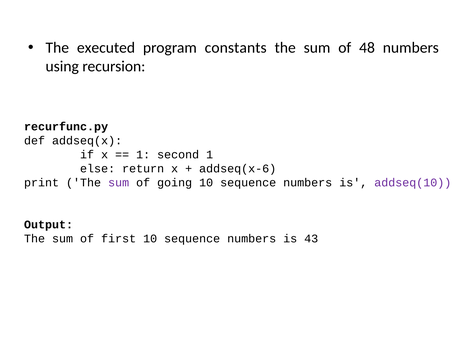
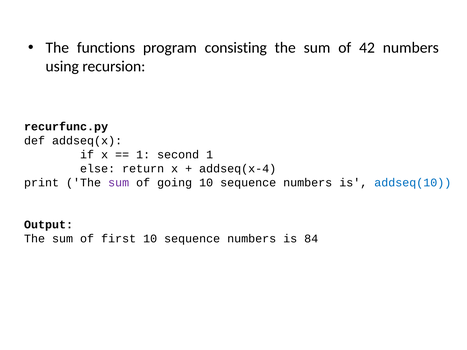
executed: executed -> functions
constants: constants -> consisting
48: 48 -> 42
addseq(x-6: addseq(x-6 -> addseq(x-4
addseq(10 colour: purple -> blue
43: 43 -> 84
